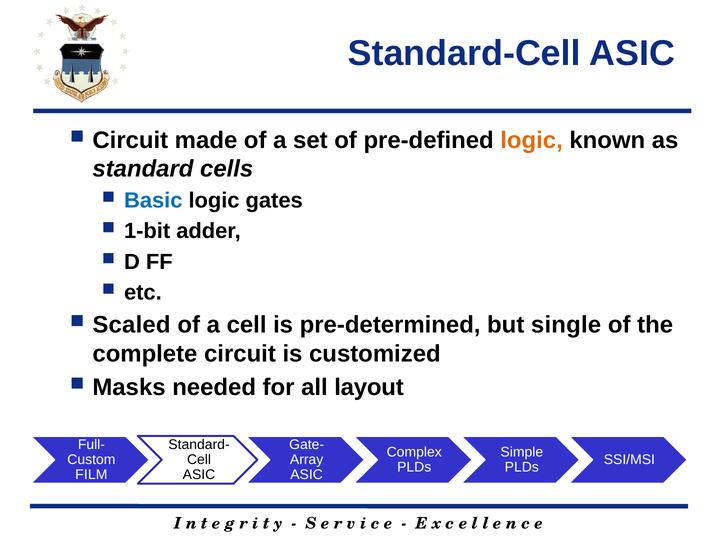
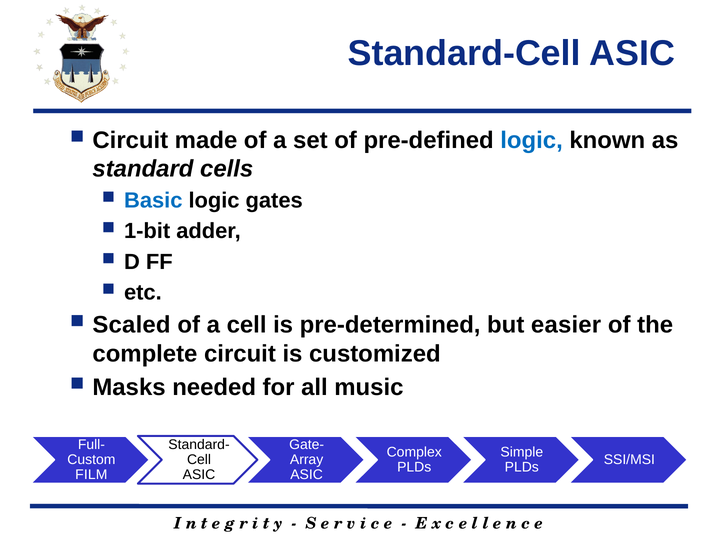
logic at (532, 140) colour: orange -> blue
single: single -> easier
layout: layout -> music
